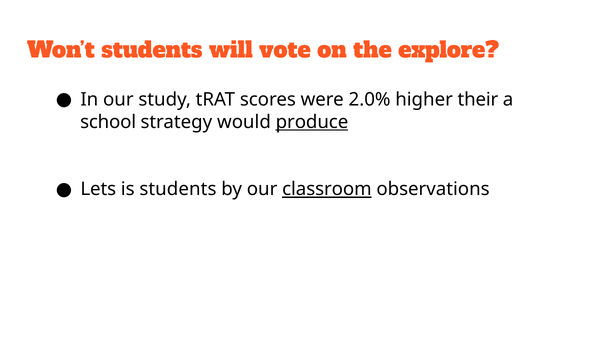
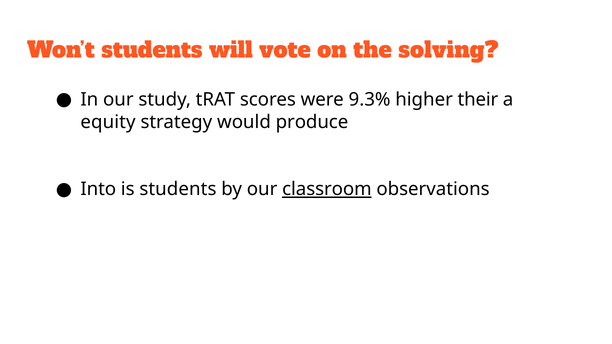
explore: explore -> solving
2.0%: 2.0% -> 9.3%
school: school -> equity
produce underline: present -> none
Lets: Lets -> Into
